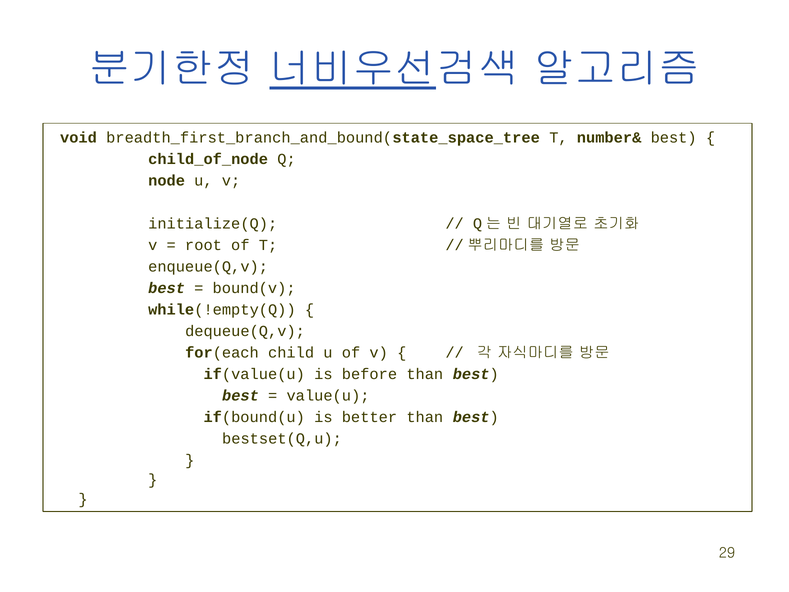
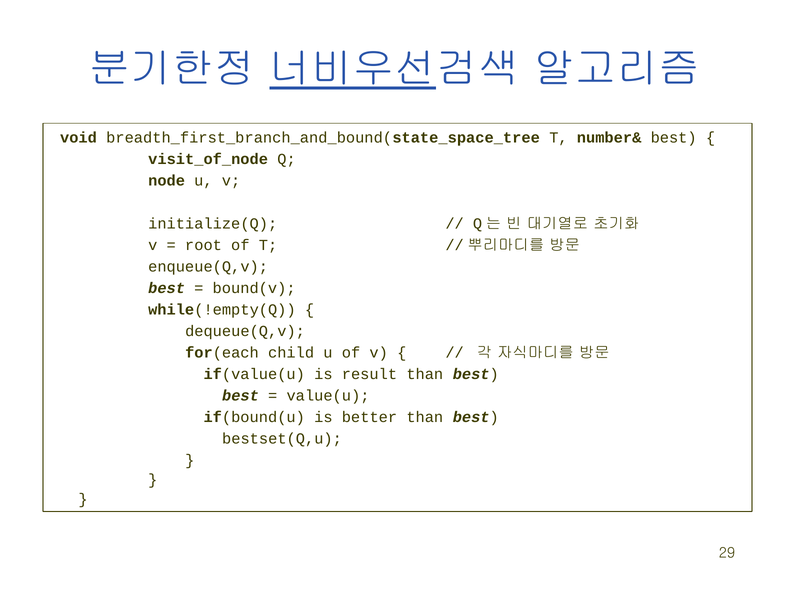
child_of_node: child_of_node -> visit_of_node
before: before -> result
